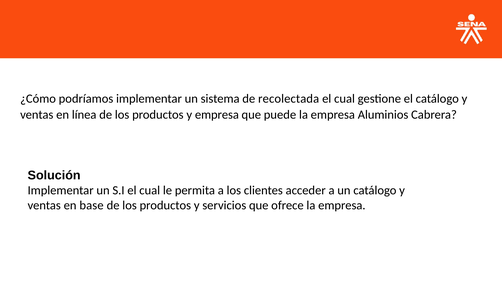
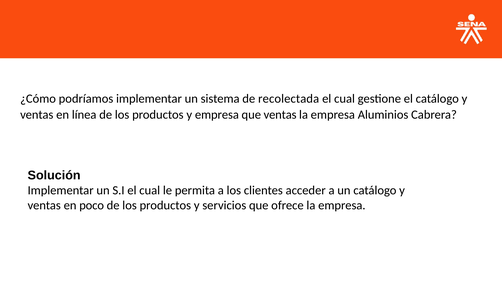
que puede: puede -> ventas
base: base -> poco
